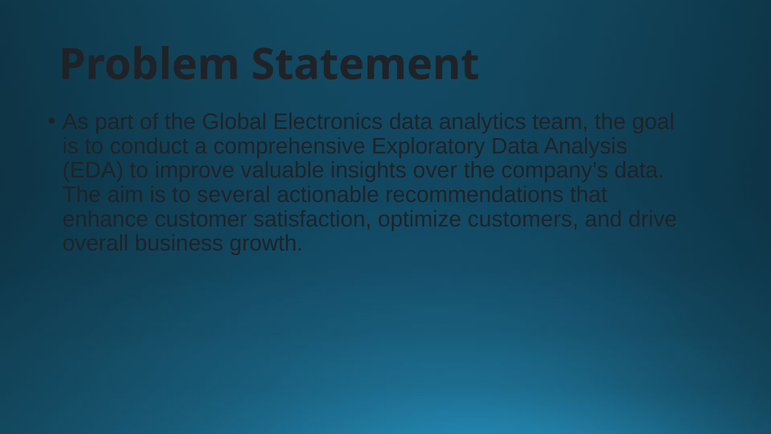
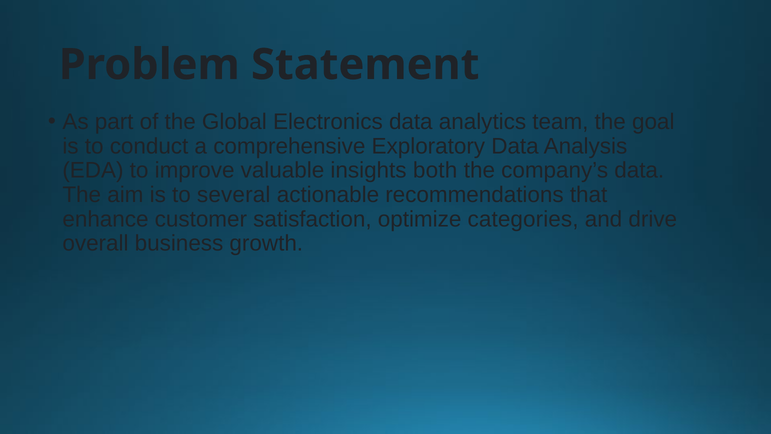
over: over -> both
customers: customers -> categories
